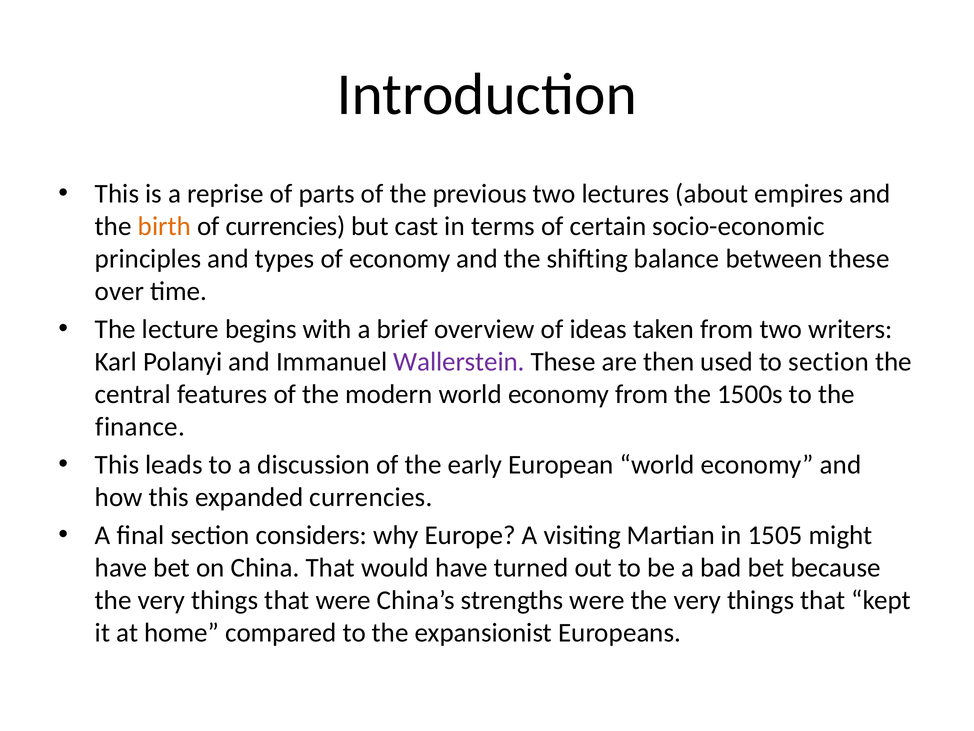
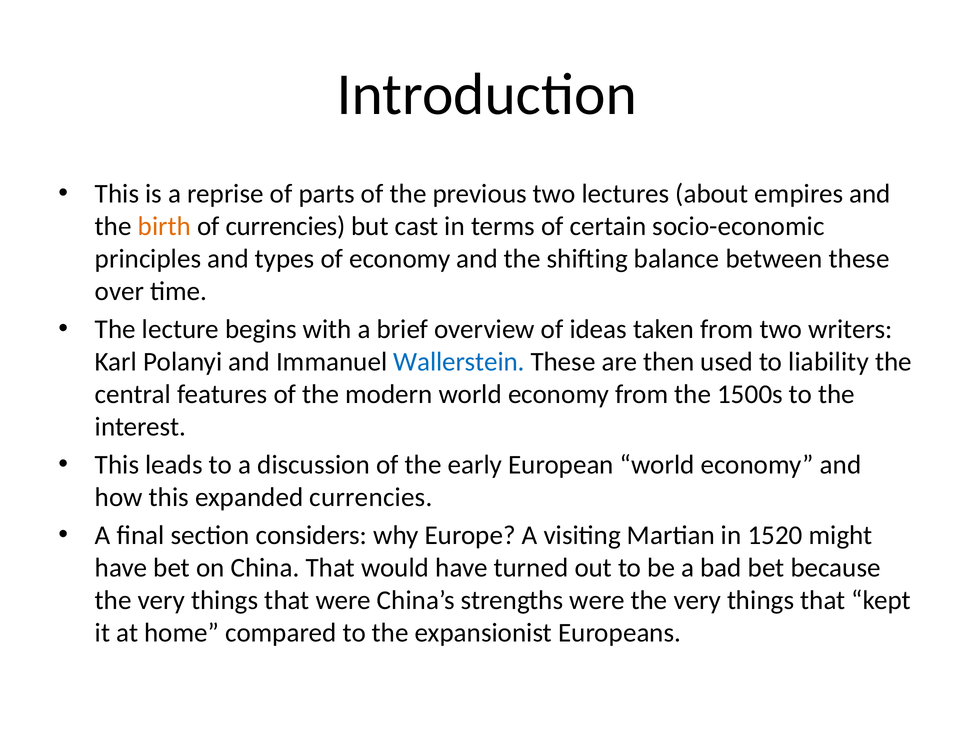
Wallerstein colour: purple -> blue
to section: section -> liability
finance: finance -> interest
1505: 1505 -> 1520
